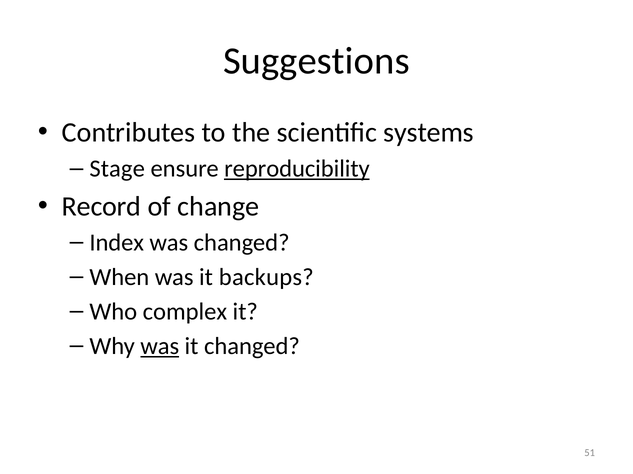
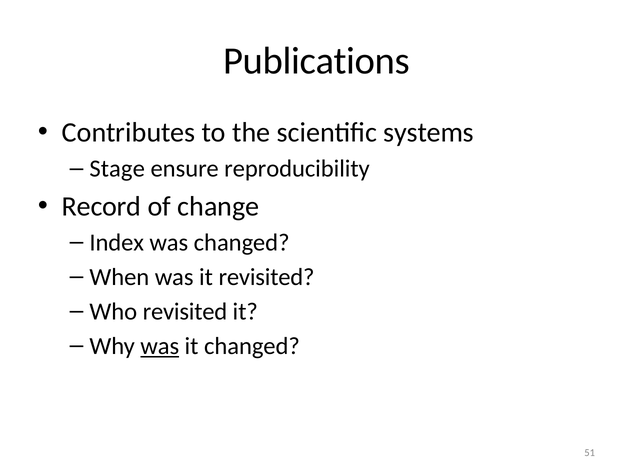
Suggestions: Suggestions -> Publications
reproducibility underline: present -> none
it backups: backups -> revisited
Who complex: complex -> revisited
